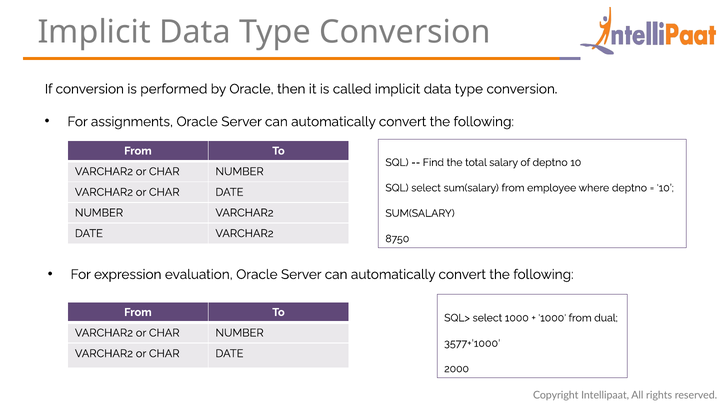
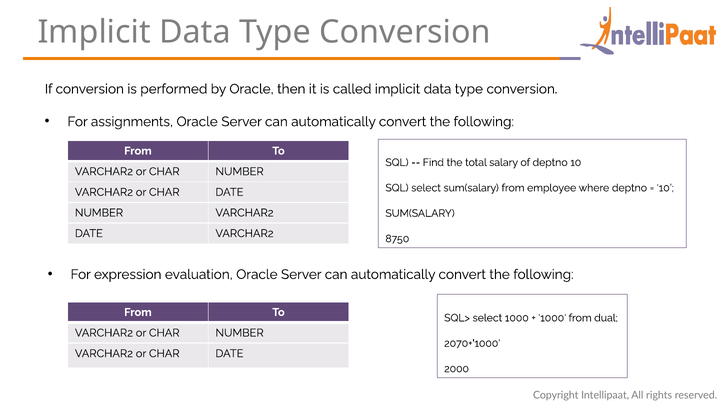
3577+'1000: 3577+'1000 -> 2070+'1000
